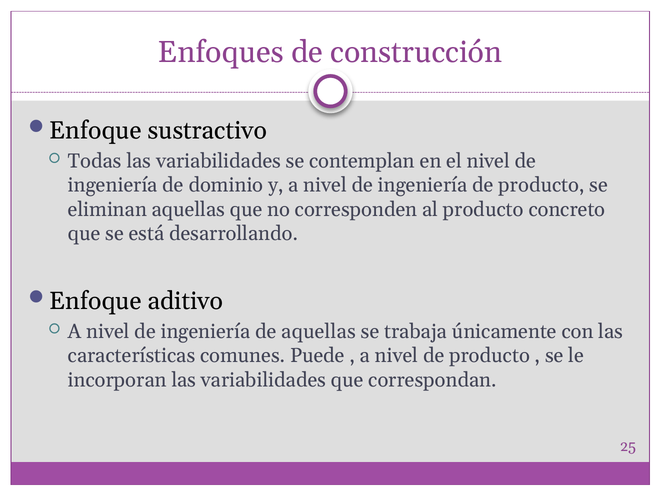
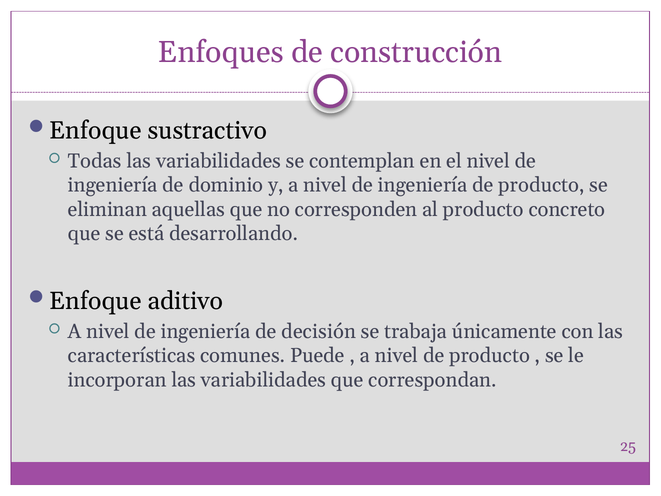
de aquellas: aquellas -> decisión
